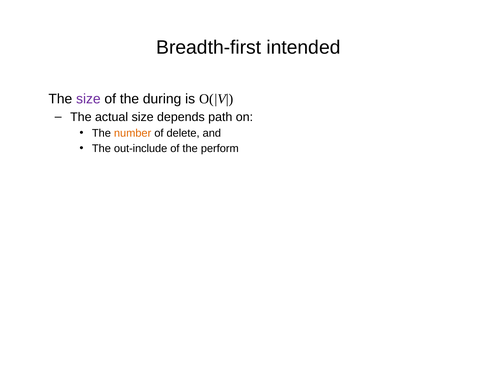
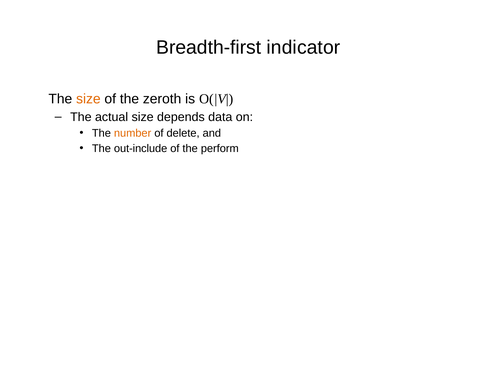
intended: intended -> indicator
size at (88, 99) colour: purple -> orange
during: during -> zeroth
path: path -> data
